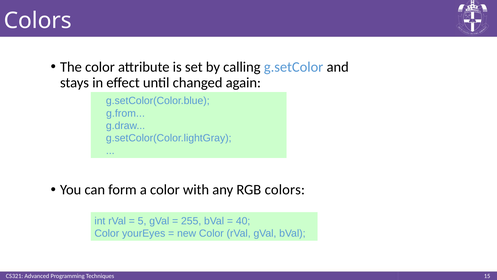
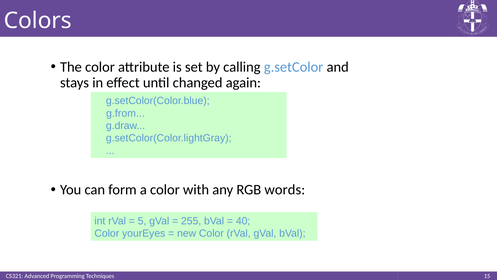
RGB colors: colors -> words
